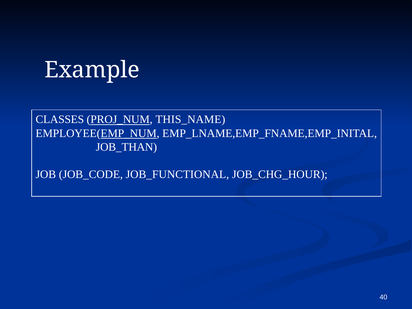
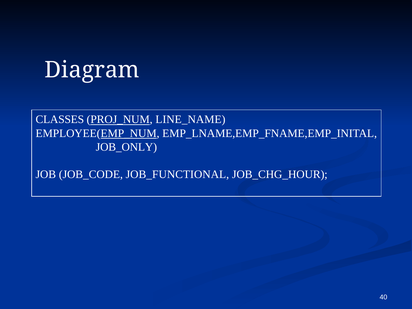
Example: Example -> Diagram
THIS_NAME: THIS_NAME -> LINE_NAME
JOB_THAN: JOB_THAN -> JOB_ONLY
